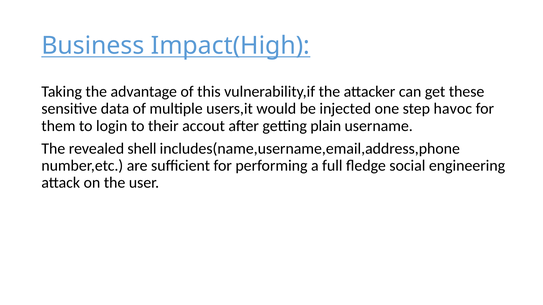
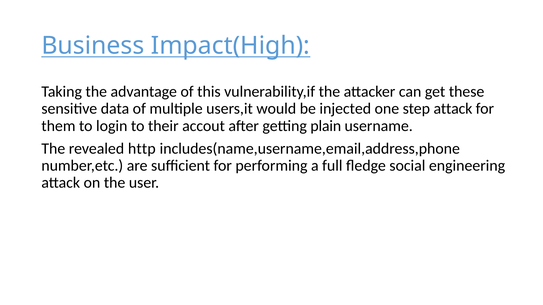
step havoc: havoc -> attack
shell: shell -> http
